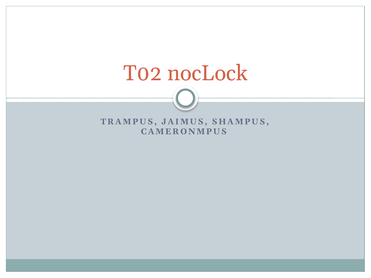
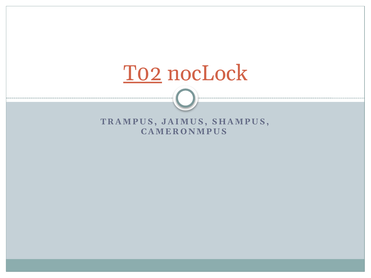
T02 underline: none -> present
